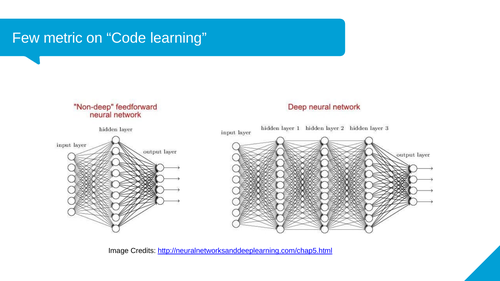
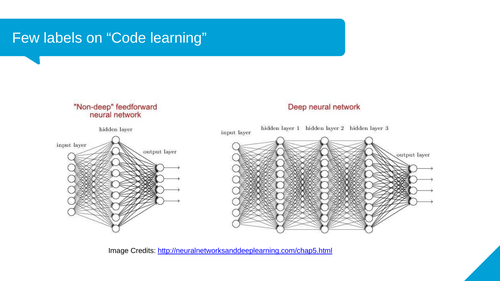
metric: metric -> labels
